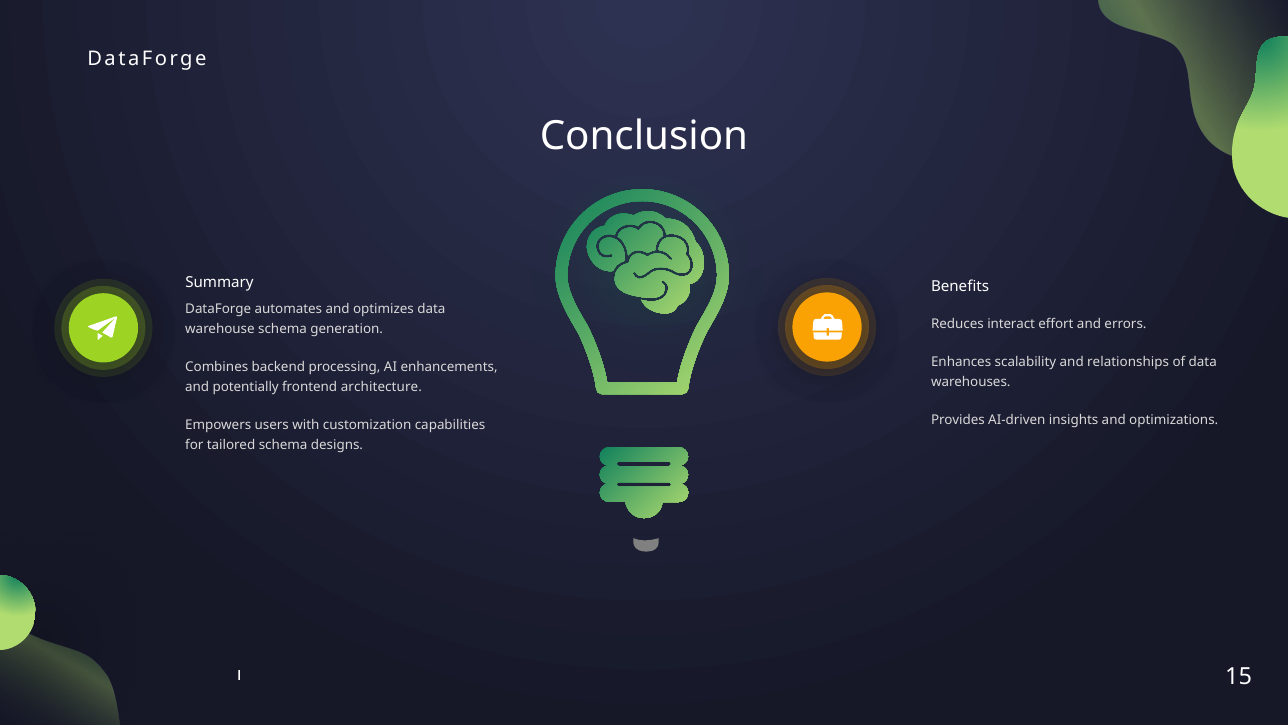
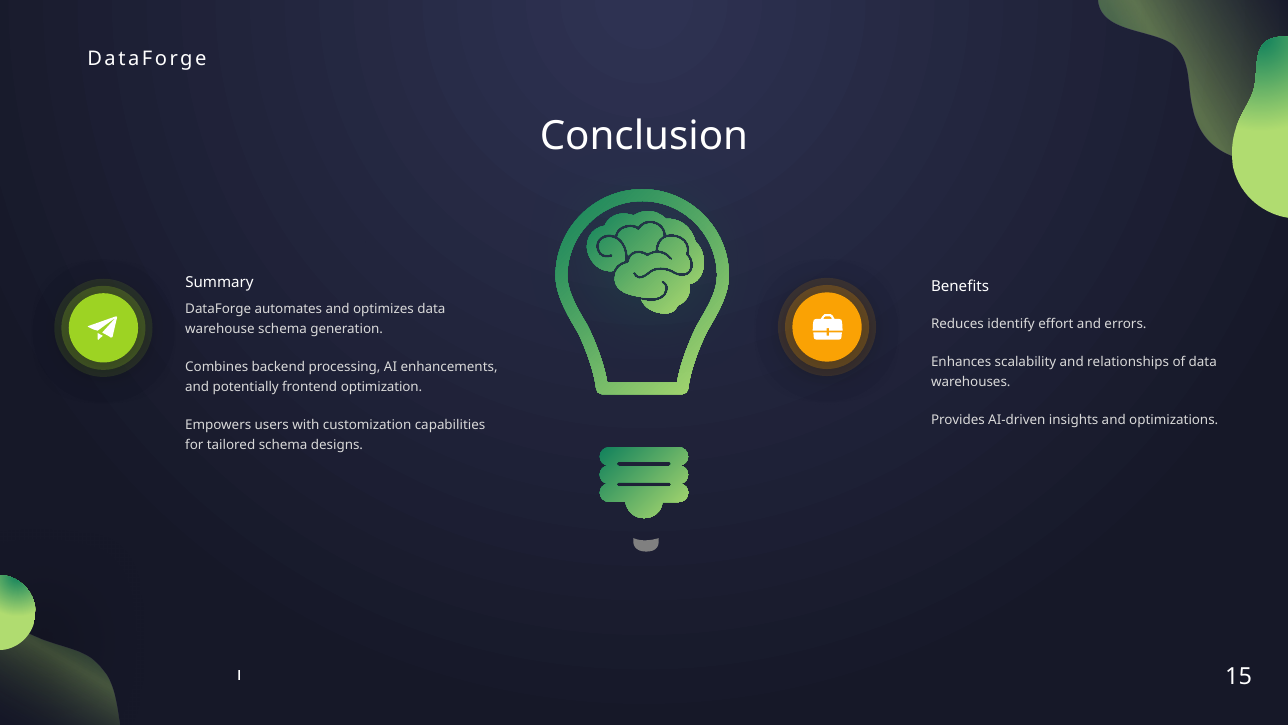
interact: interact -> identify
architecture: architecture -> optimization
